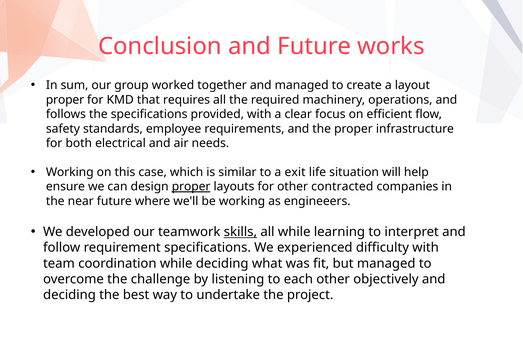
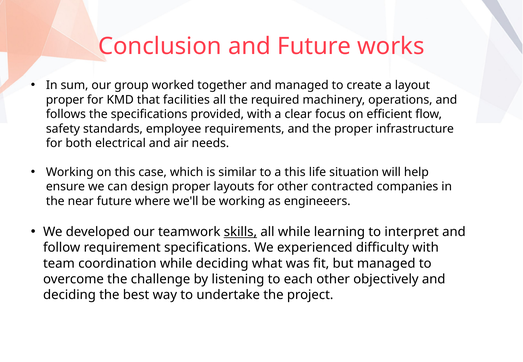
requires: requires -> facilities
a exit: exit -> this
proper at (191, 187) underline: present -> none
